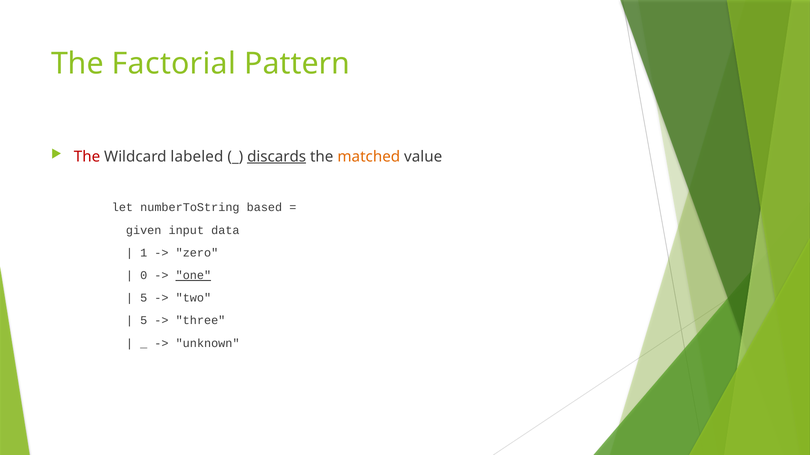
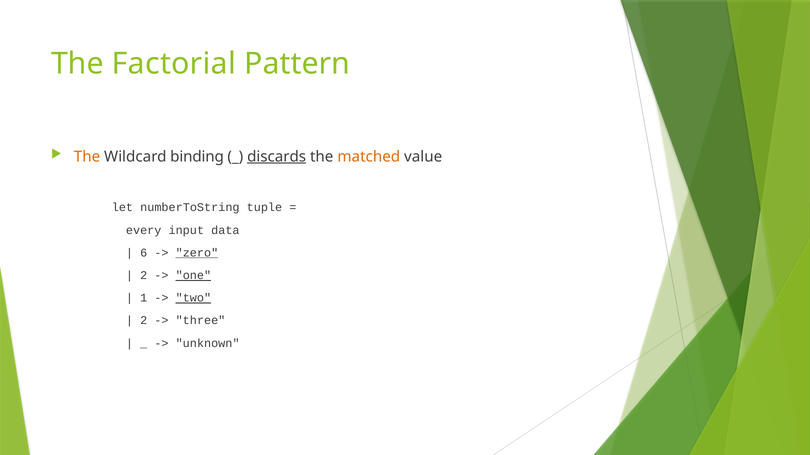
The at (87, 157) colour: red -> orange
labeled: labeled -> binding
based: based -> tuple
given: given -> every
1: 1 -> 6
zero underline: none -> present
0 at (144, 276): 0 -> 2
5 at (144, 298): 5 -> 1
two underline: none -> present
5 at (144, 321): 5 -> 2
